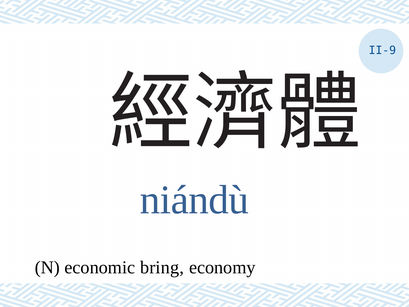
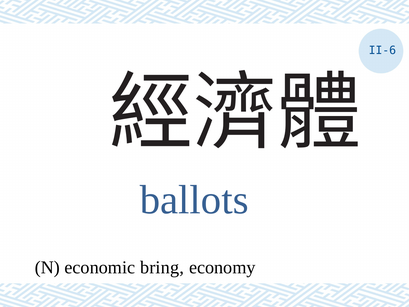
II-9: II-9 -> II-6
niándù: niándù -> ballots
